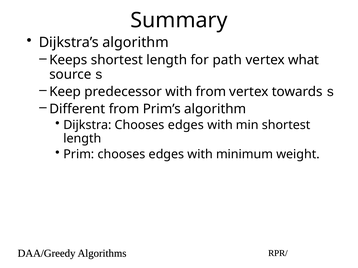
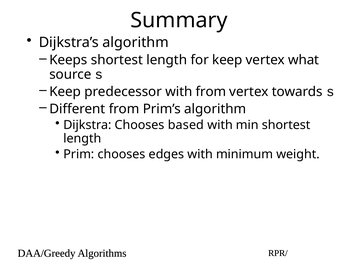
for path: path -> keep
Dijkstra Chooses edges: edges -> based
